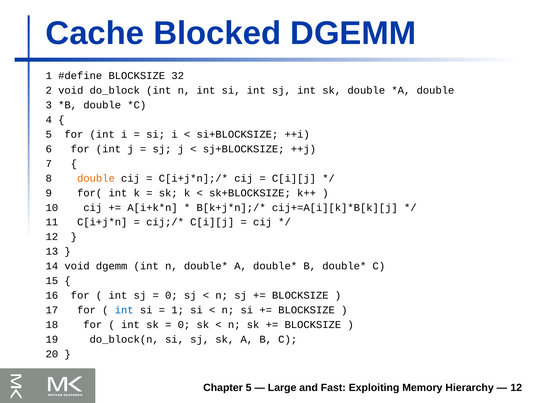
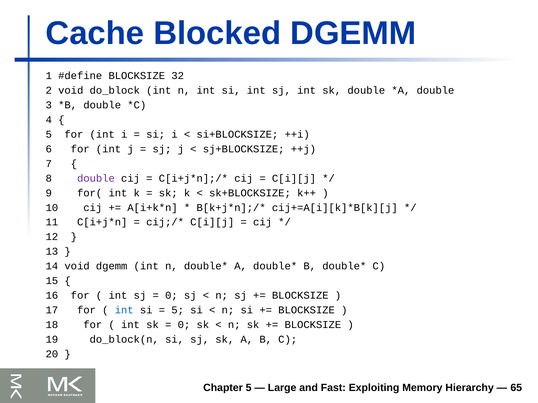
double at (96, 179) colour: orange -> purple
1 at (178, 310): 1 -> 5
12 at (516, 388): 12 -> 65
